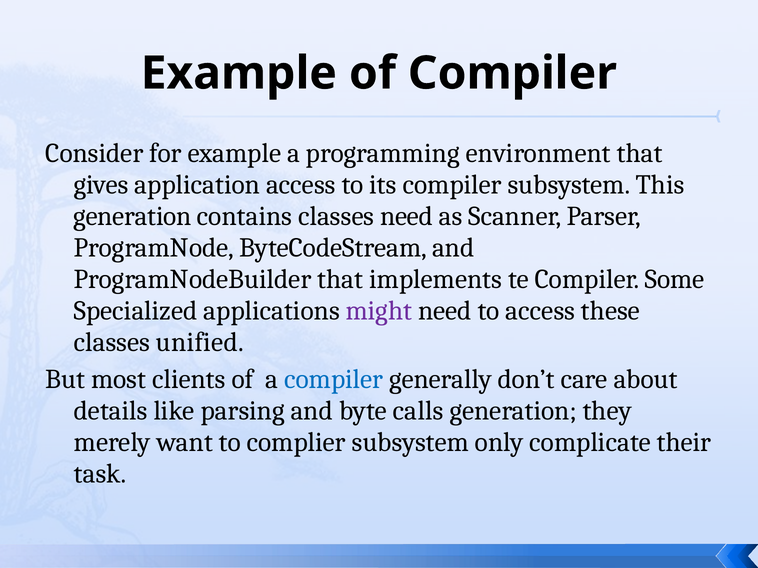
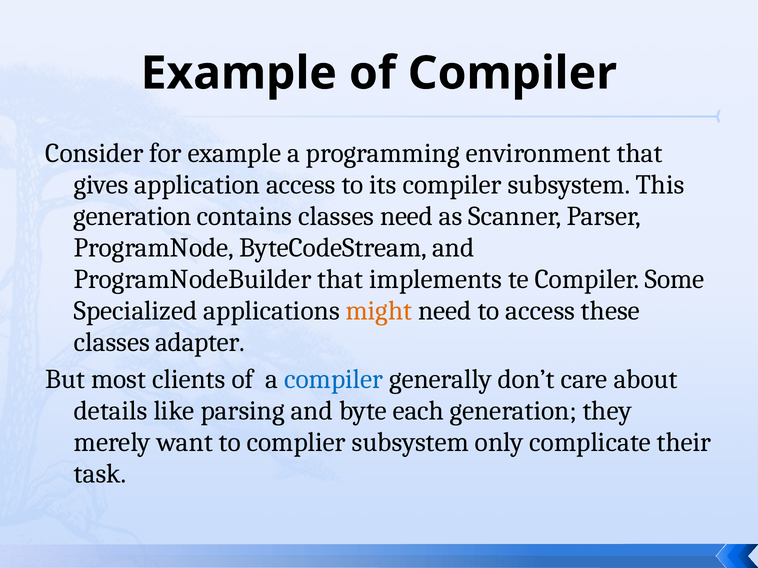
might colour: purple -> orange
unified: unified -> adapter
calls: calls -> each
